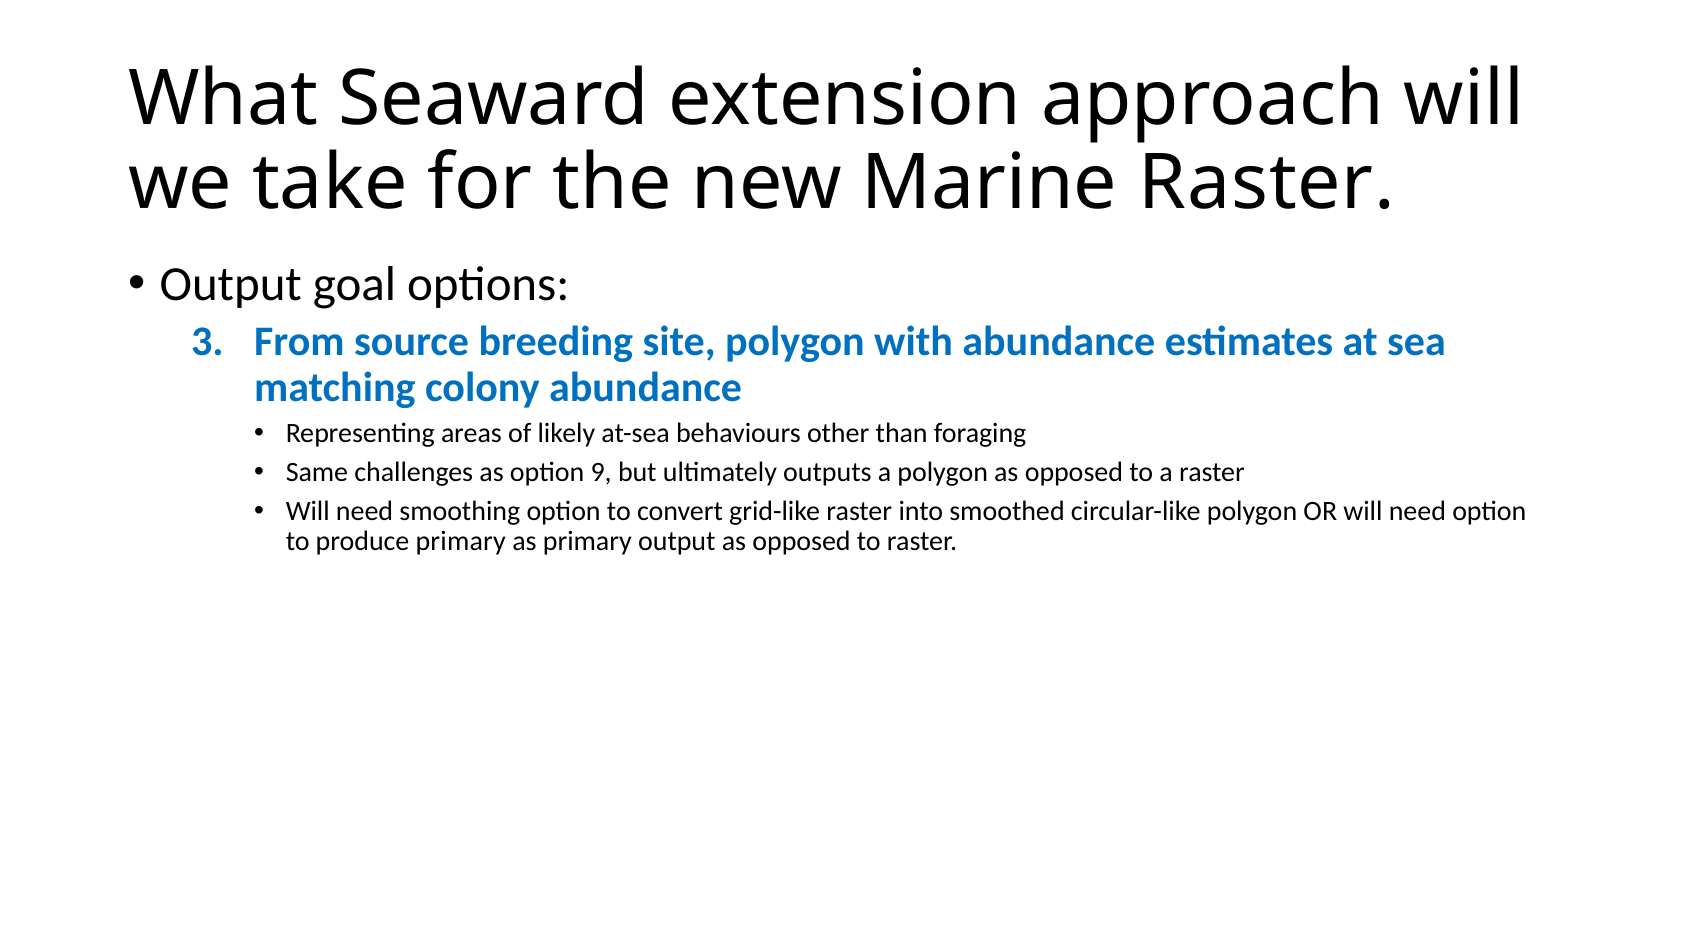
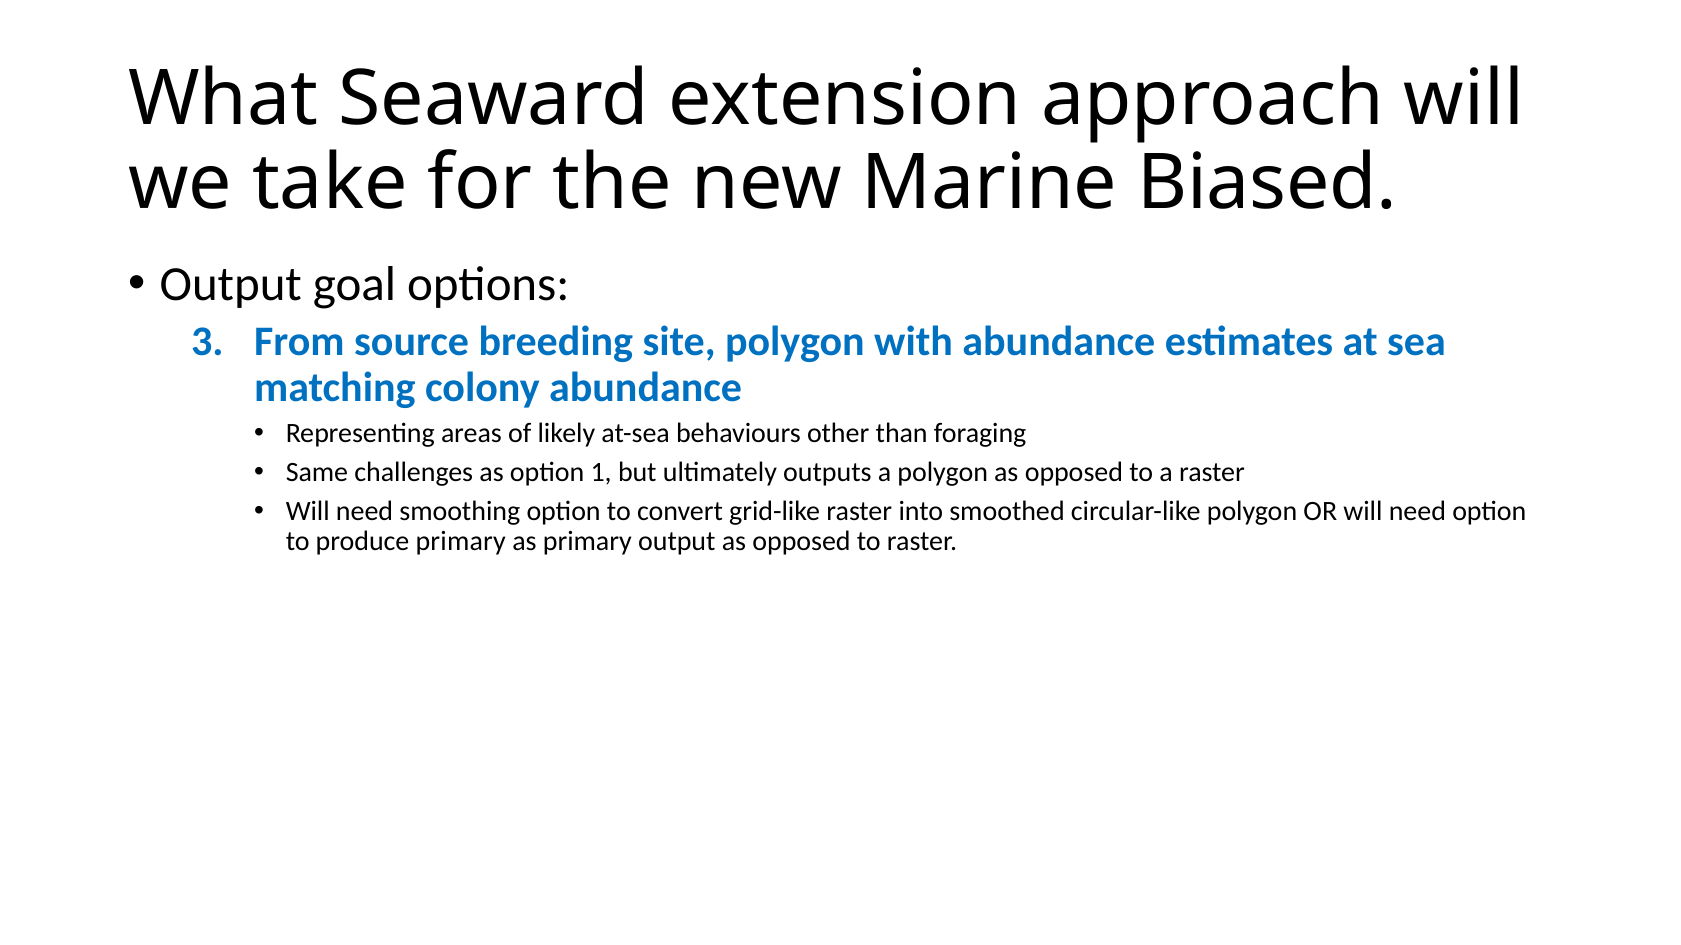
Marine Raster: Raster -> Biased
9: 9 -> 1
